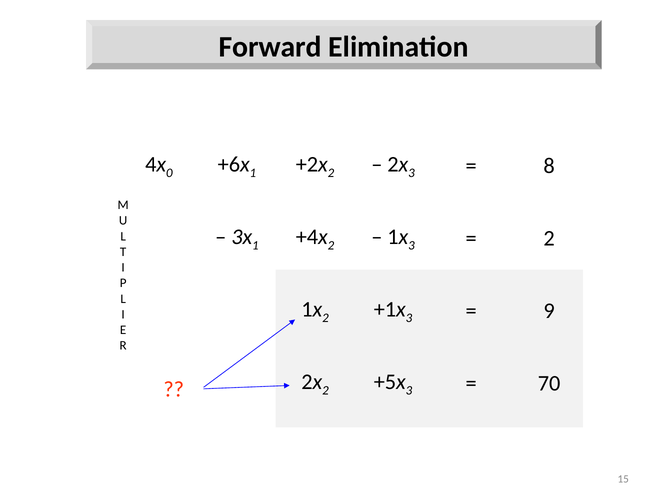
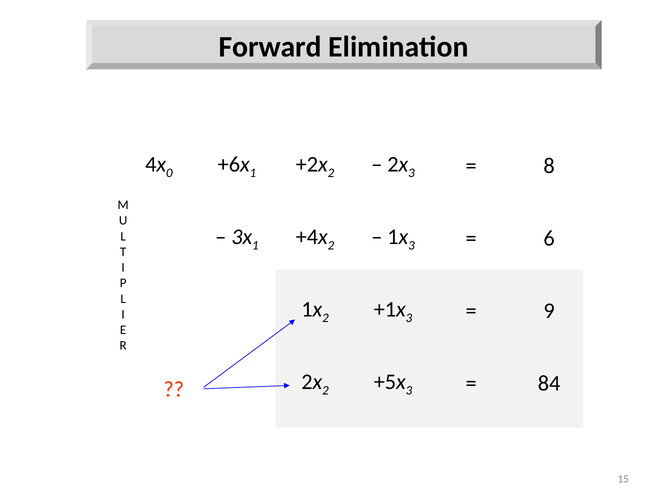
2 at (549, 238): 2 -> 6
70: 70 -> 84
